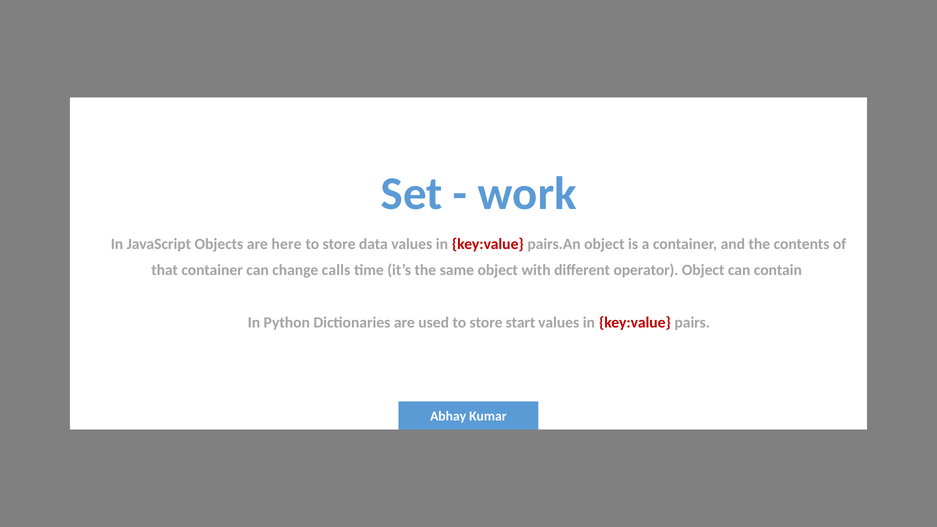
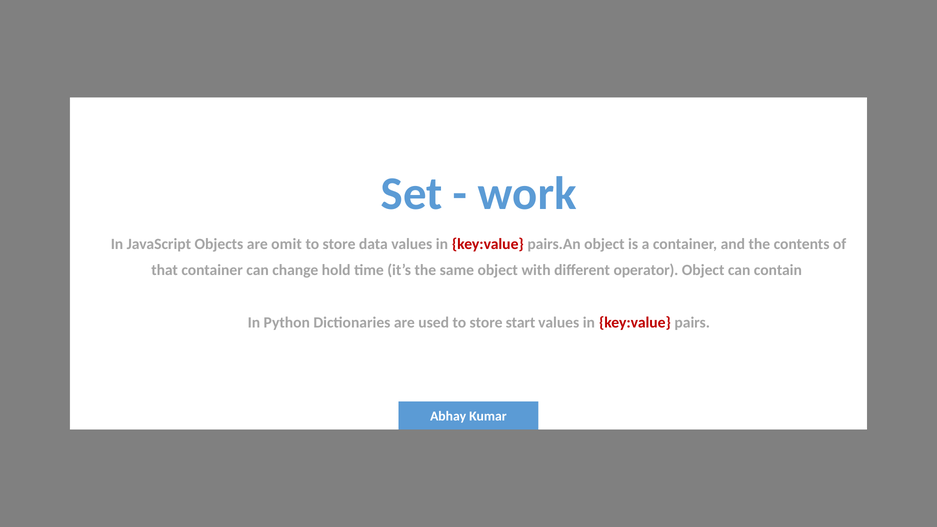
here: here -> omit
calls: calls -> hold
